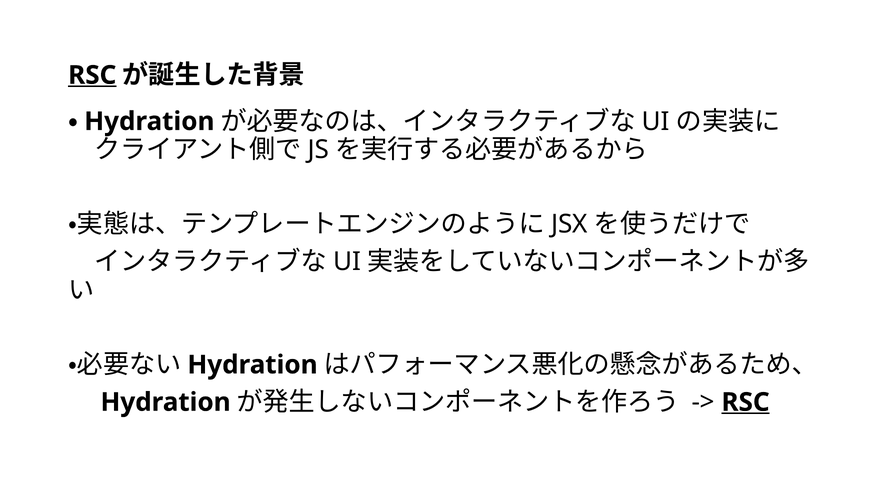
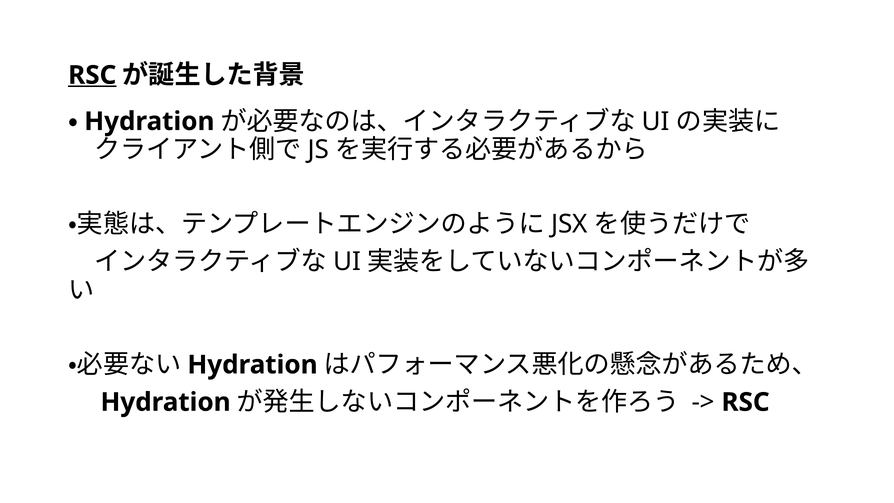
RSC at (746, 402) underline: present -> none
